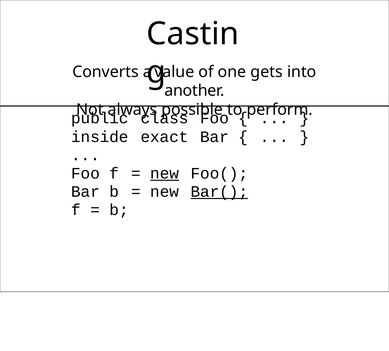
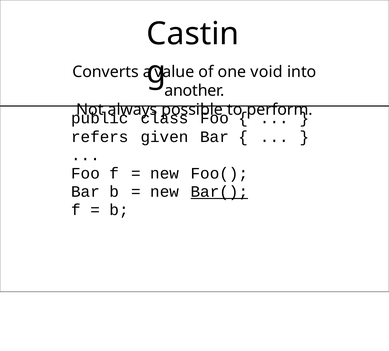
gets: gets -> void
inside: inside -> refers
exact: exact -> given
new at (165, 173) underline: present -> none
